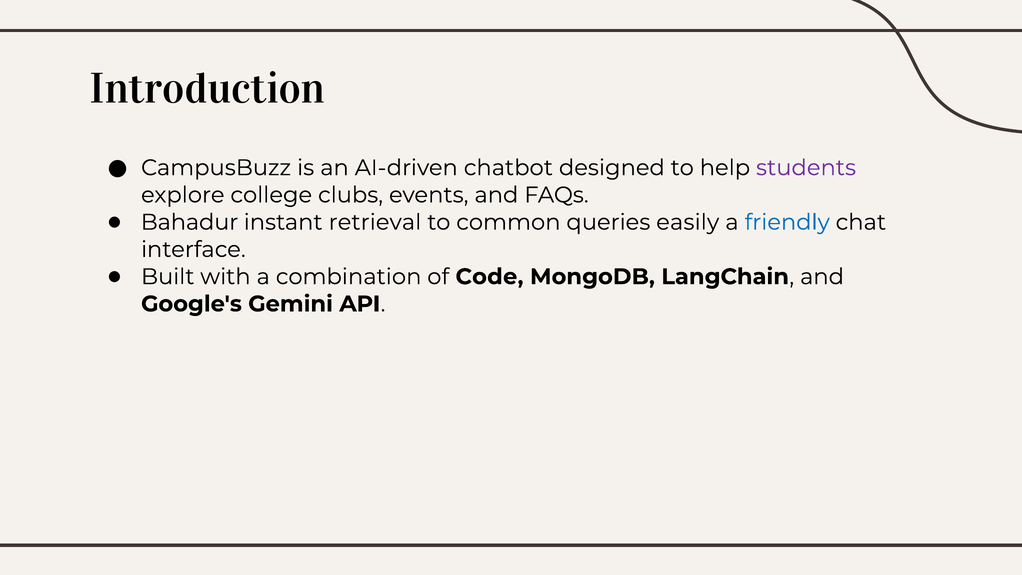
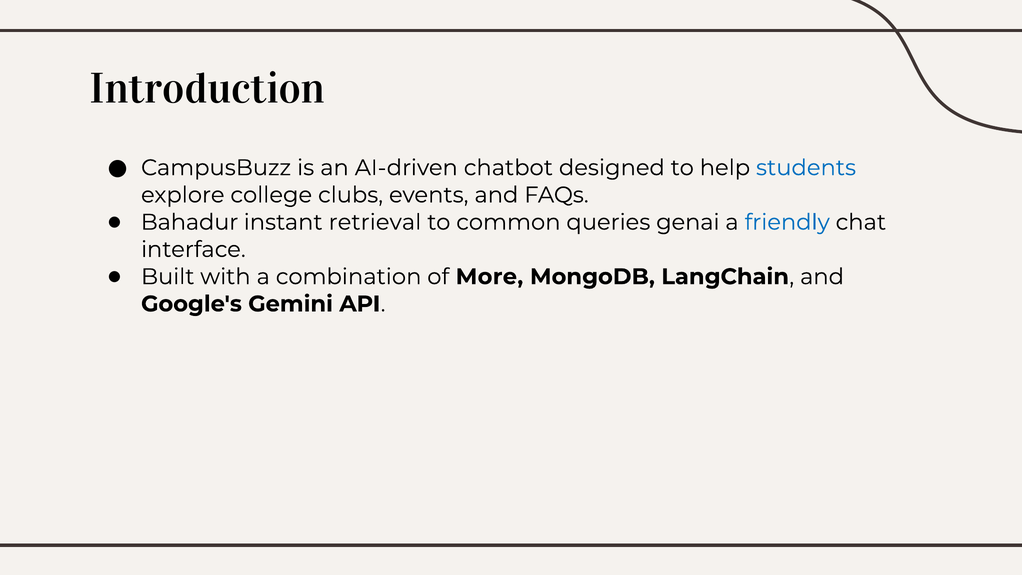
students colour: purple -> blue
easily: easily -> genai
Code: Code -> More
